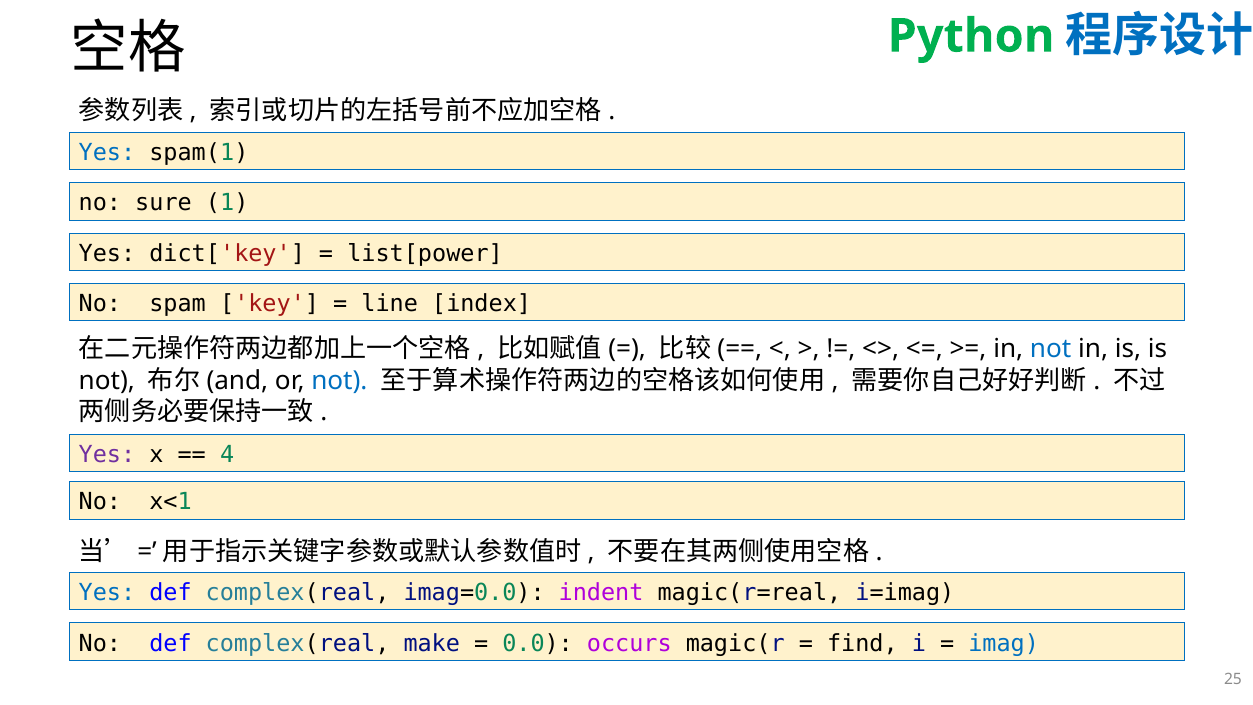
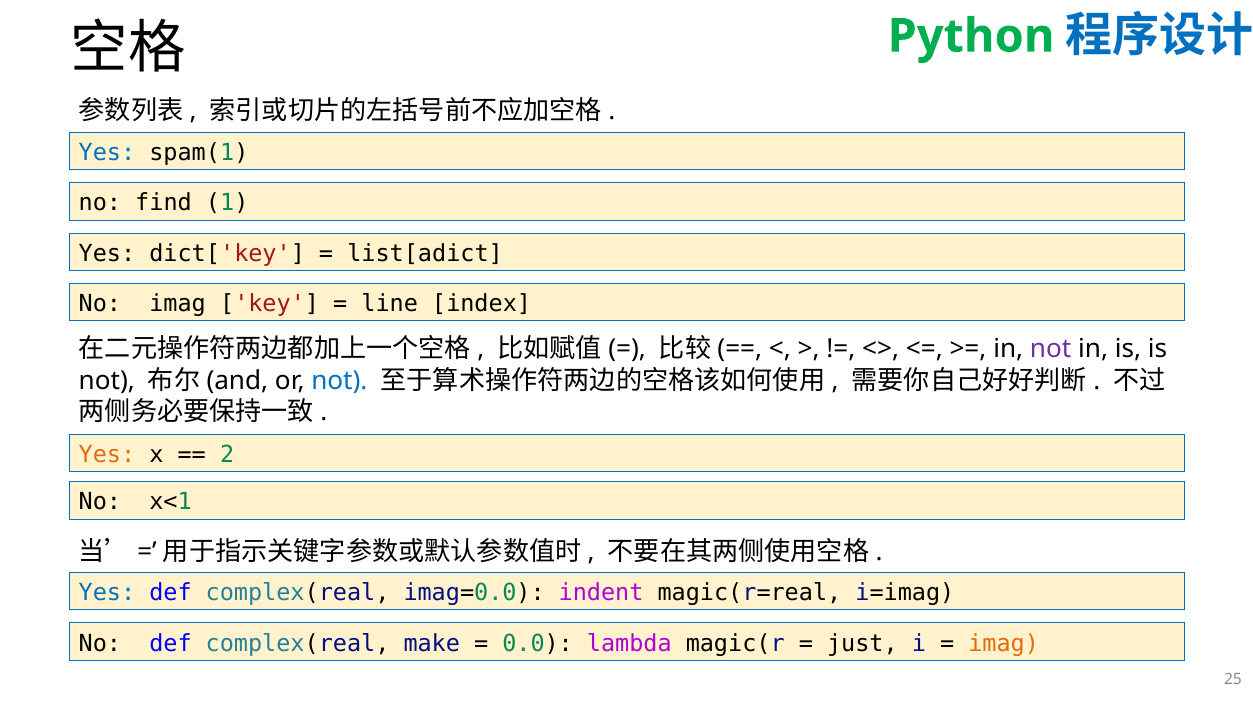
sure: sure -> find
list[power: list[power -> list[adict
No spam: spam -> imag
not at (1051, 349) colour: blue -> purple
Yes at (107, 454) colour: purple -> orange
4: 4 -> 2
occurs: occurs -> lambda
find: find -> just
imag at (1004, 643) colour: blue -> orange
